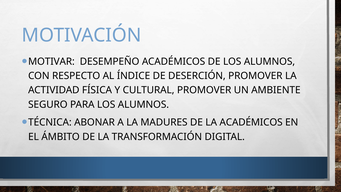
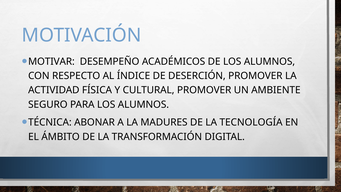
LA ACADÉMICOS: ACADÉMICOS -> TECNOLOGÍA
